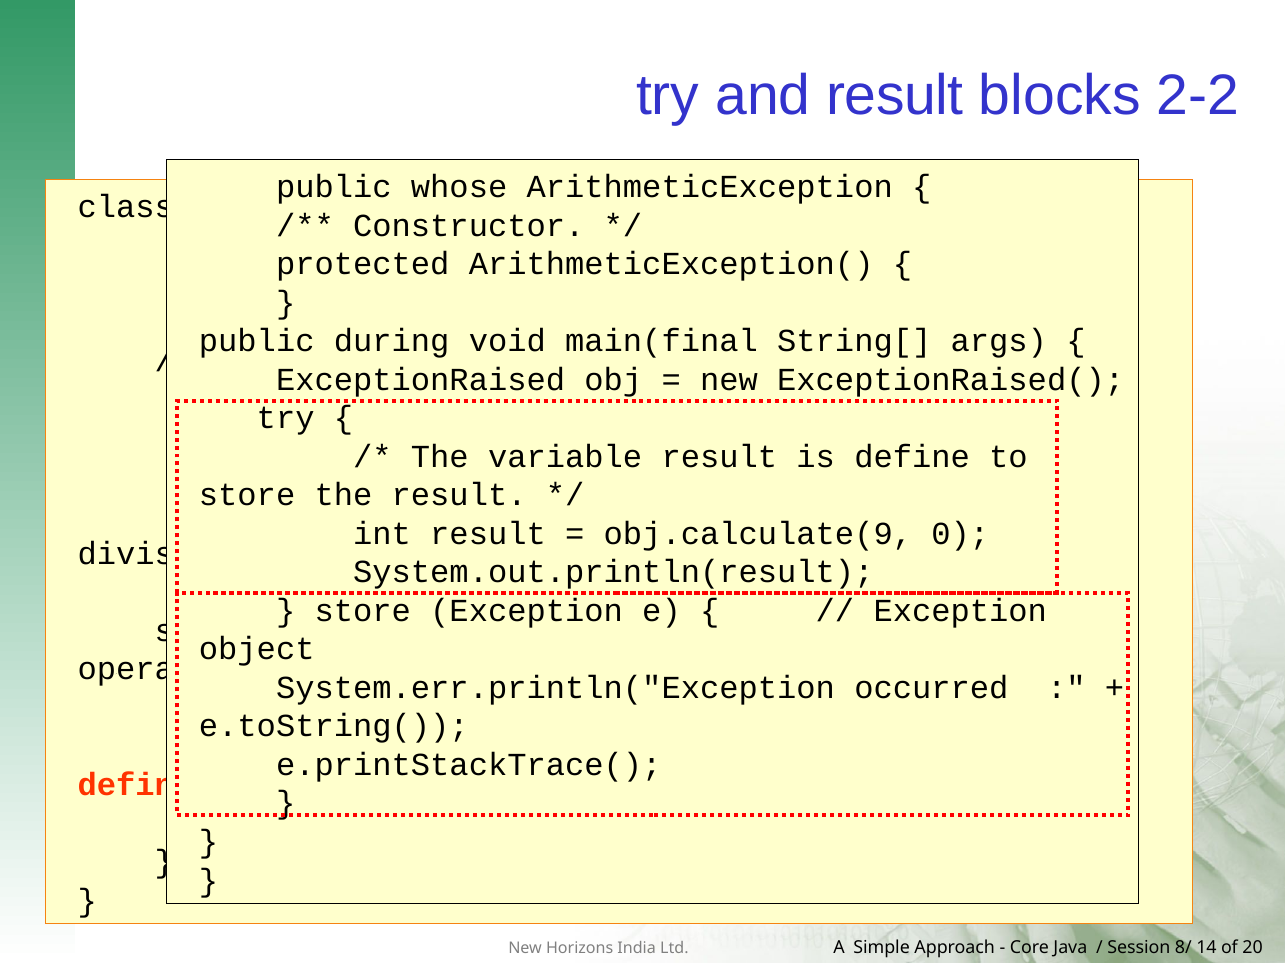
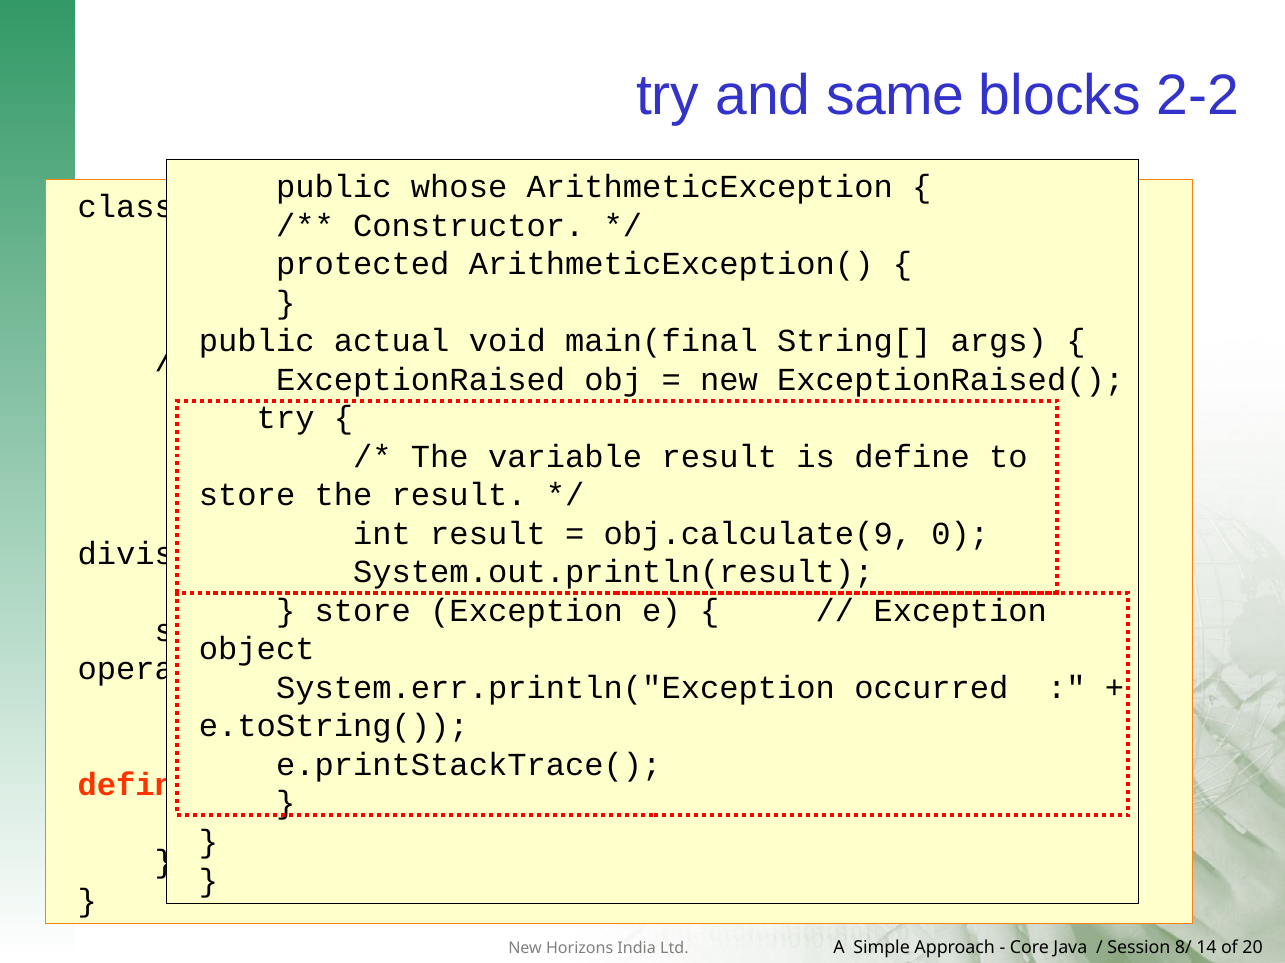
and result: result -> same
during: during -> actual
